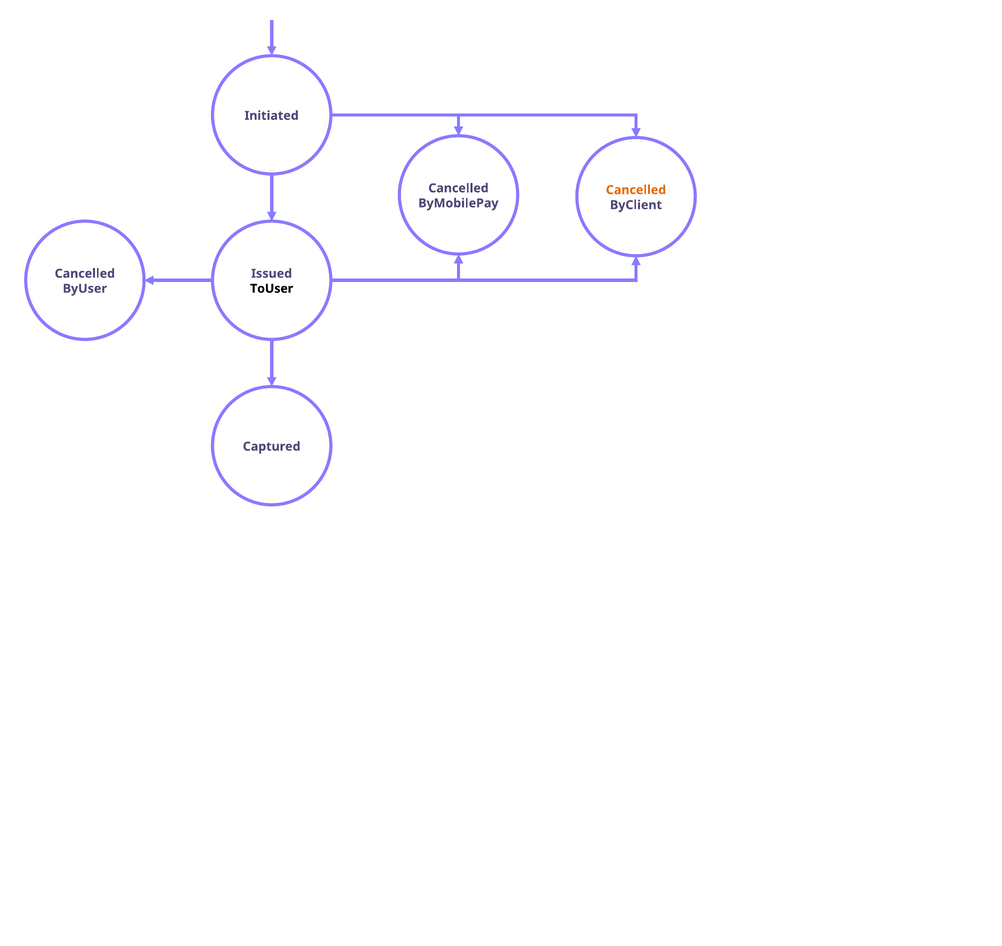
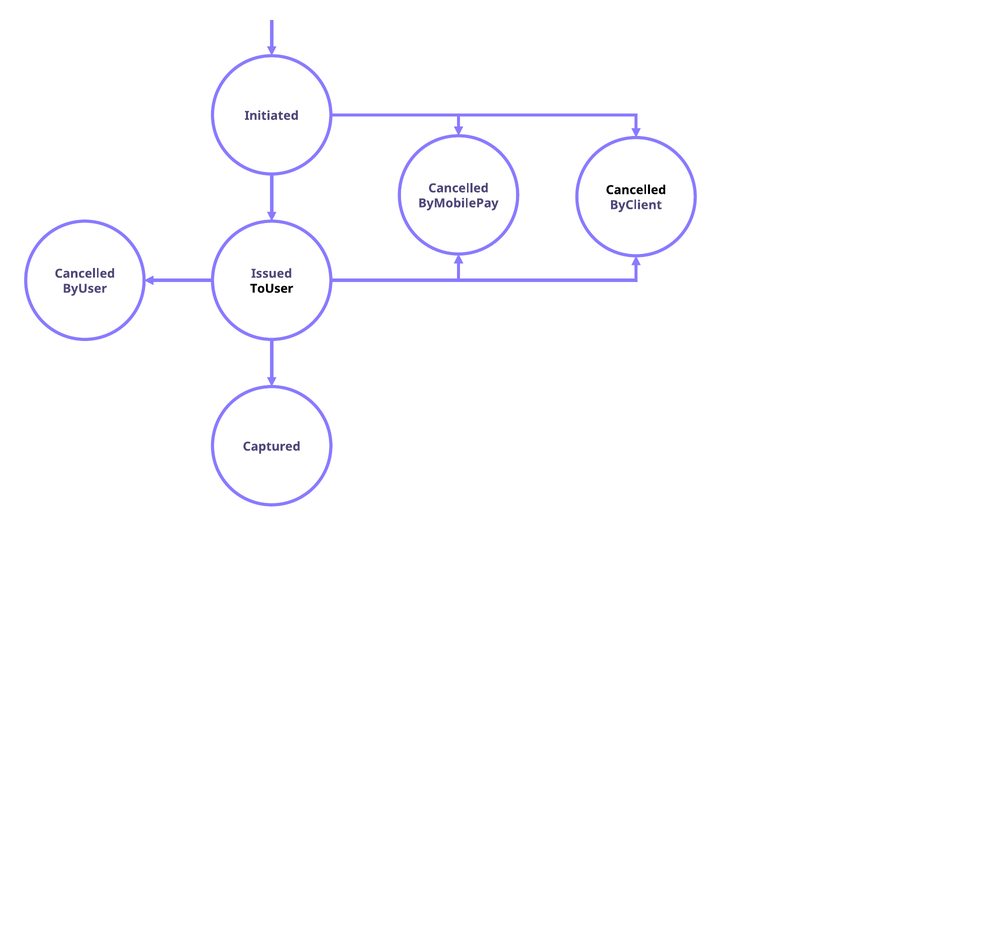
Cancelled at (636, 190) colour: orange -> black
